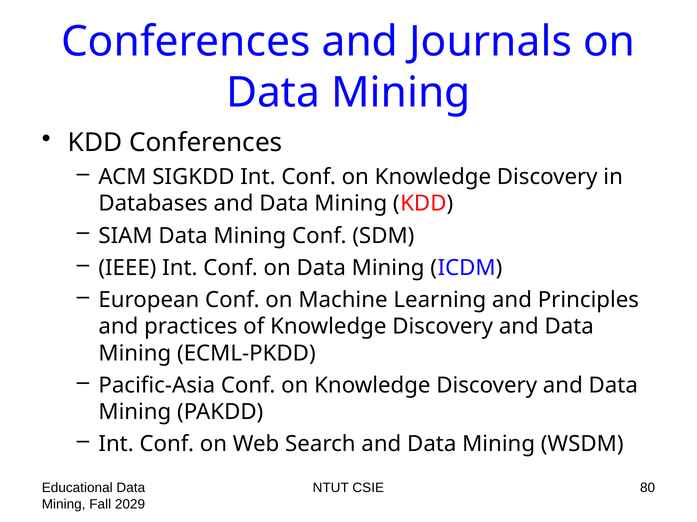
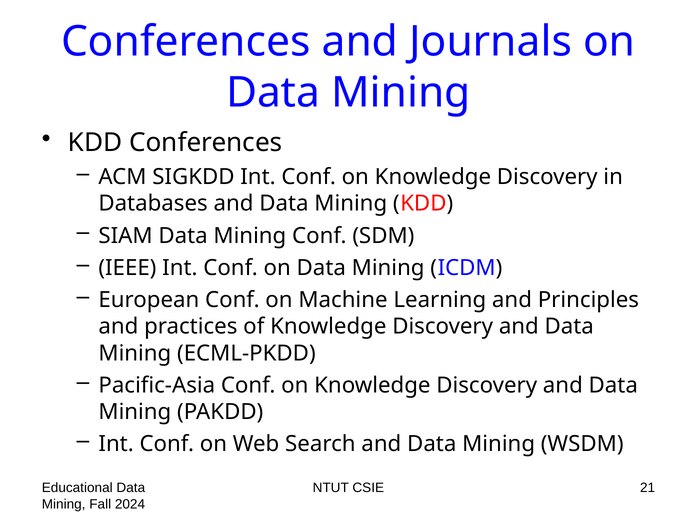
80: 80 -> 21
2029: 2029 -> 2024
